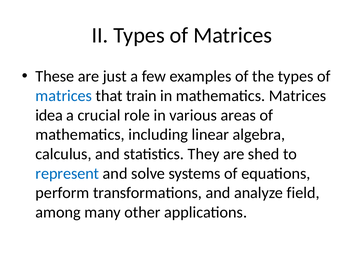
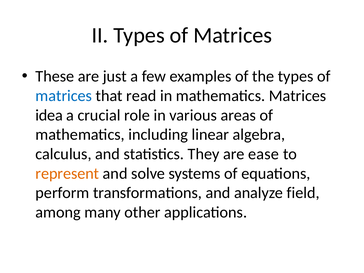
train: train -> read
shed: shed -> ease
represent colour: blue -> orange
